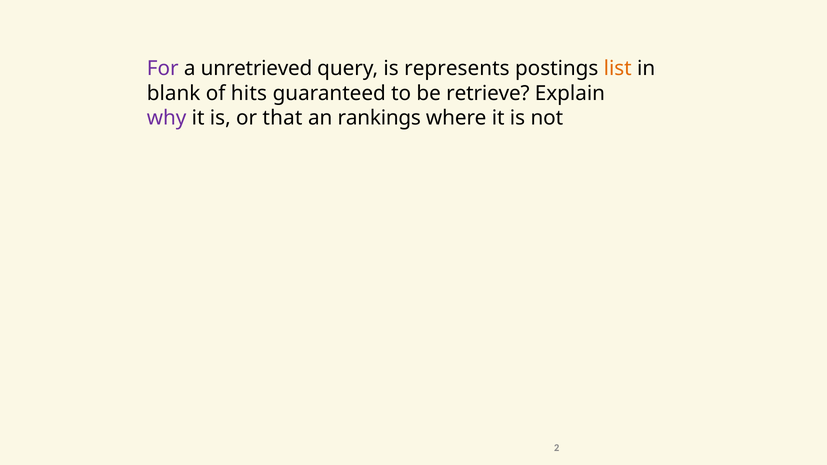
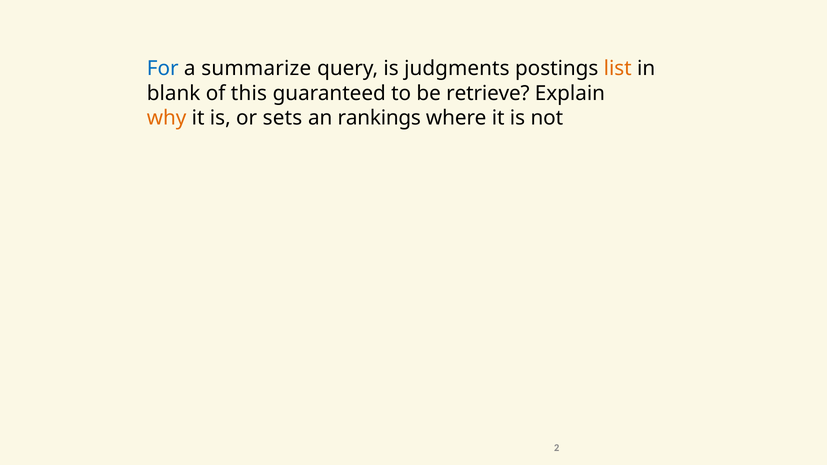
For colour: purple -> blue
unretrieved: unretrieved -> summarize
represents: represents -> judgments
hits: hits -> this
why colour: purple -> orange
that: that -> sets
